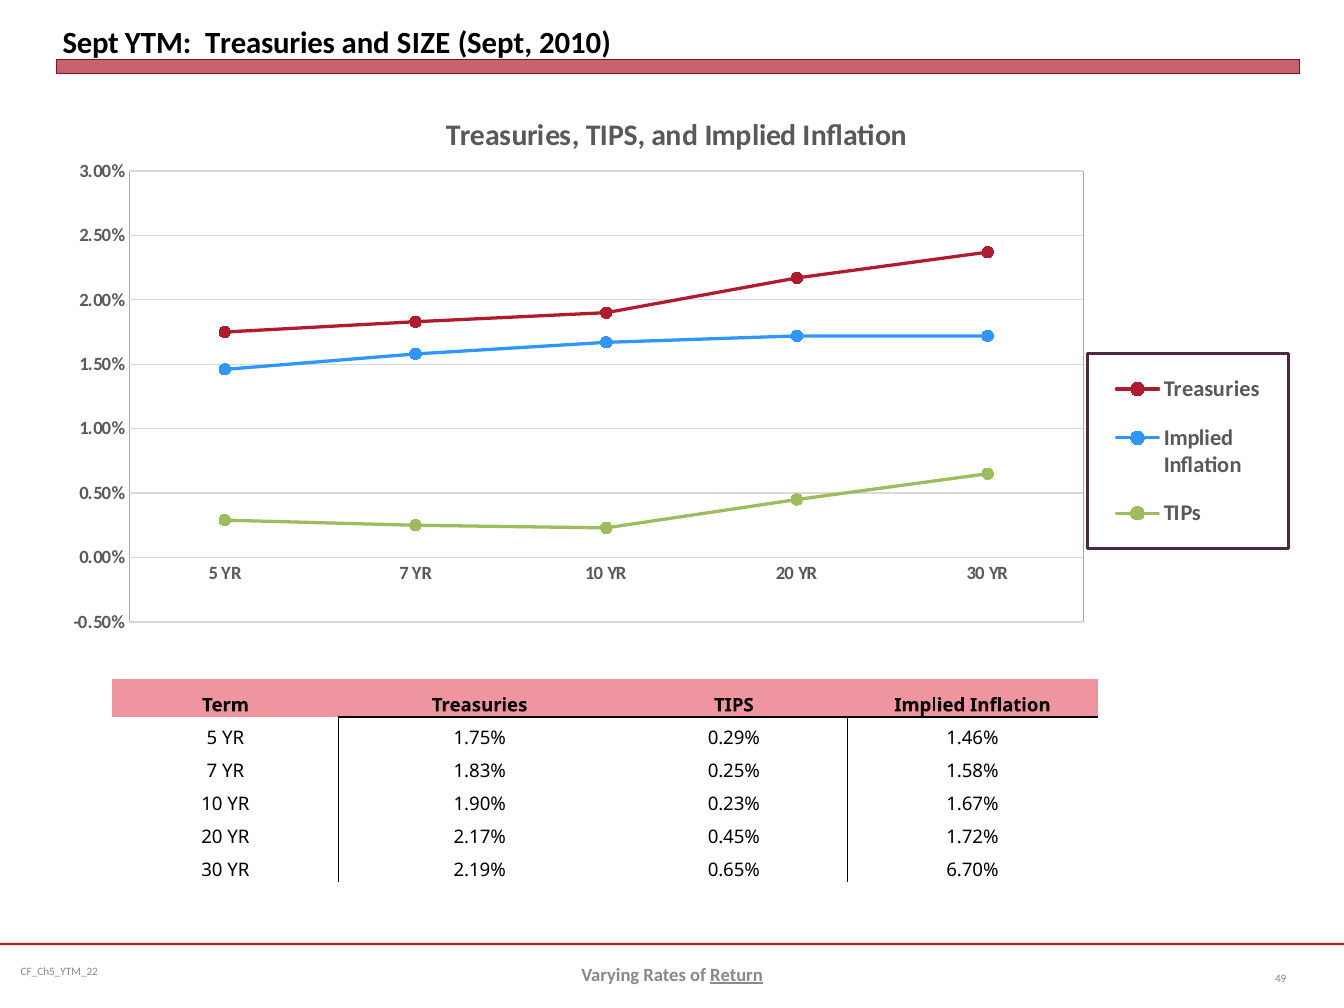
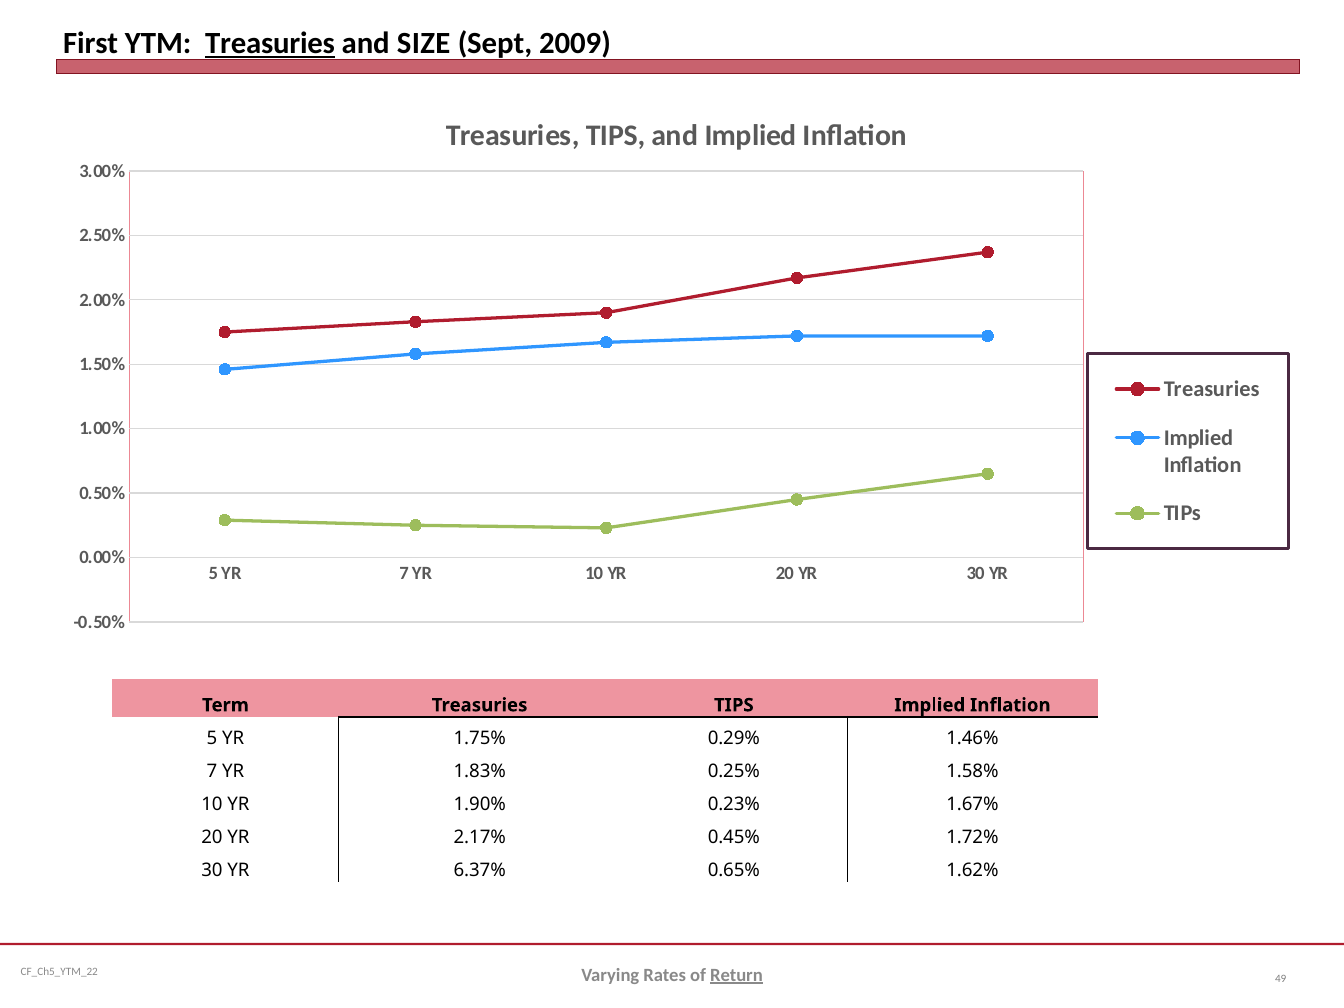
Sept at (91, 43): Sept -> First
Treasuries at (270, 43) underline: none -> present
2010: 2010 -> 2009
2.19%: 2.19% -> 6.37%
6.70%: 6.70% -> 1.62%
